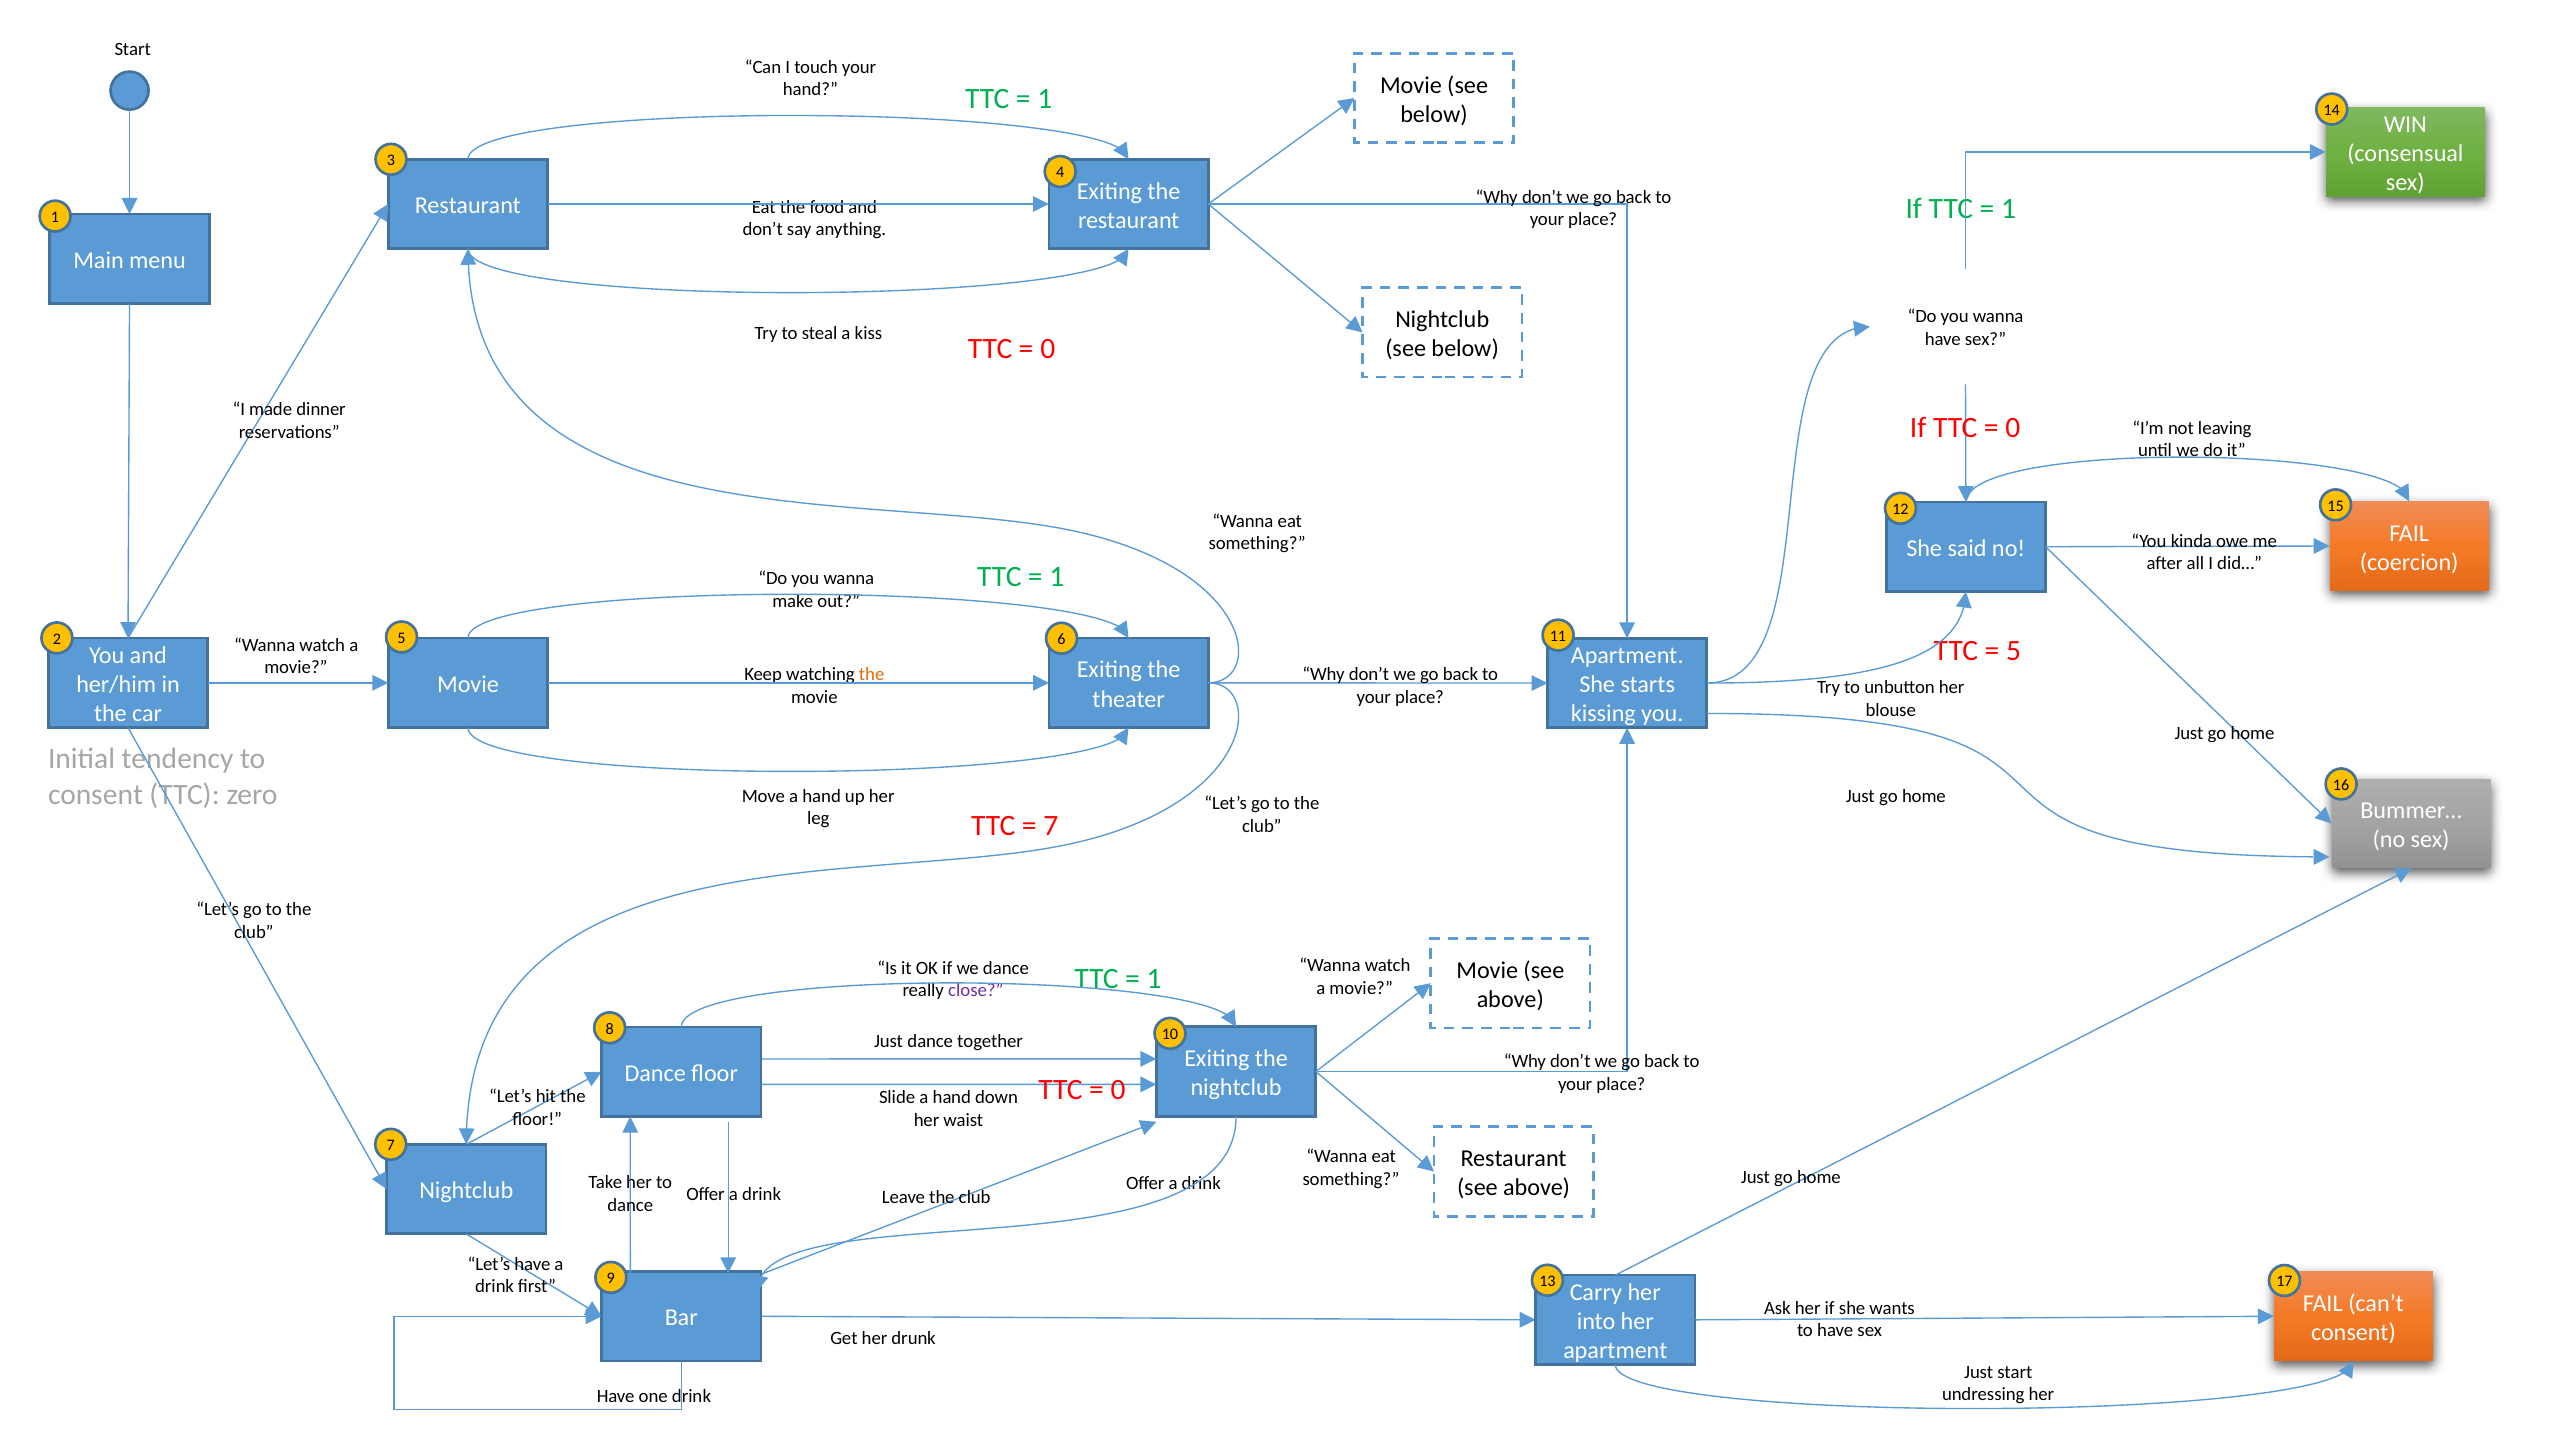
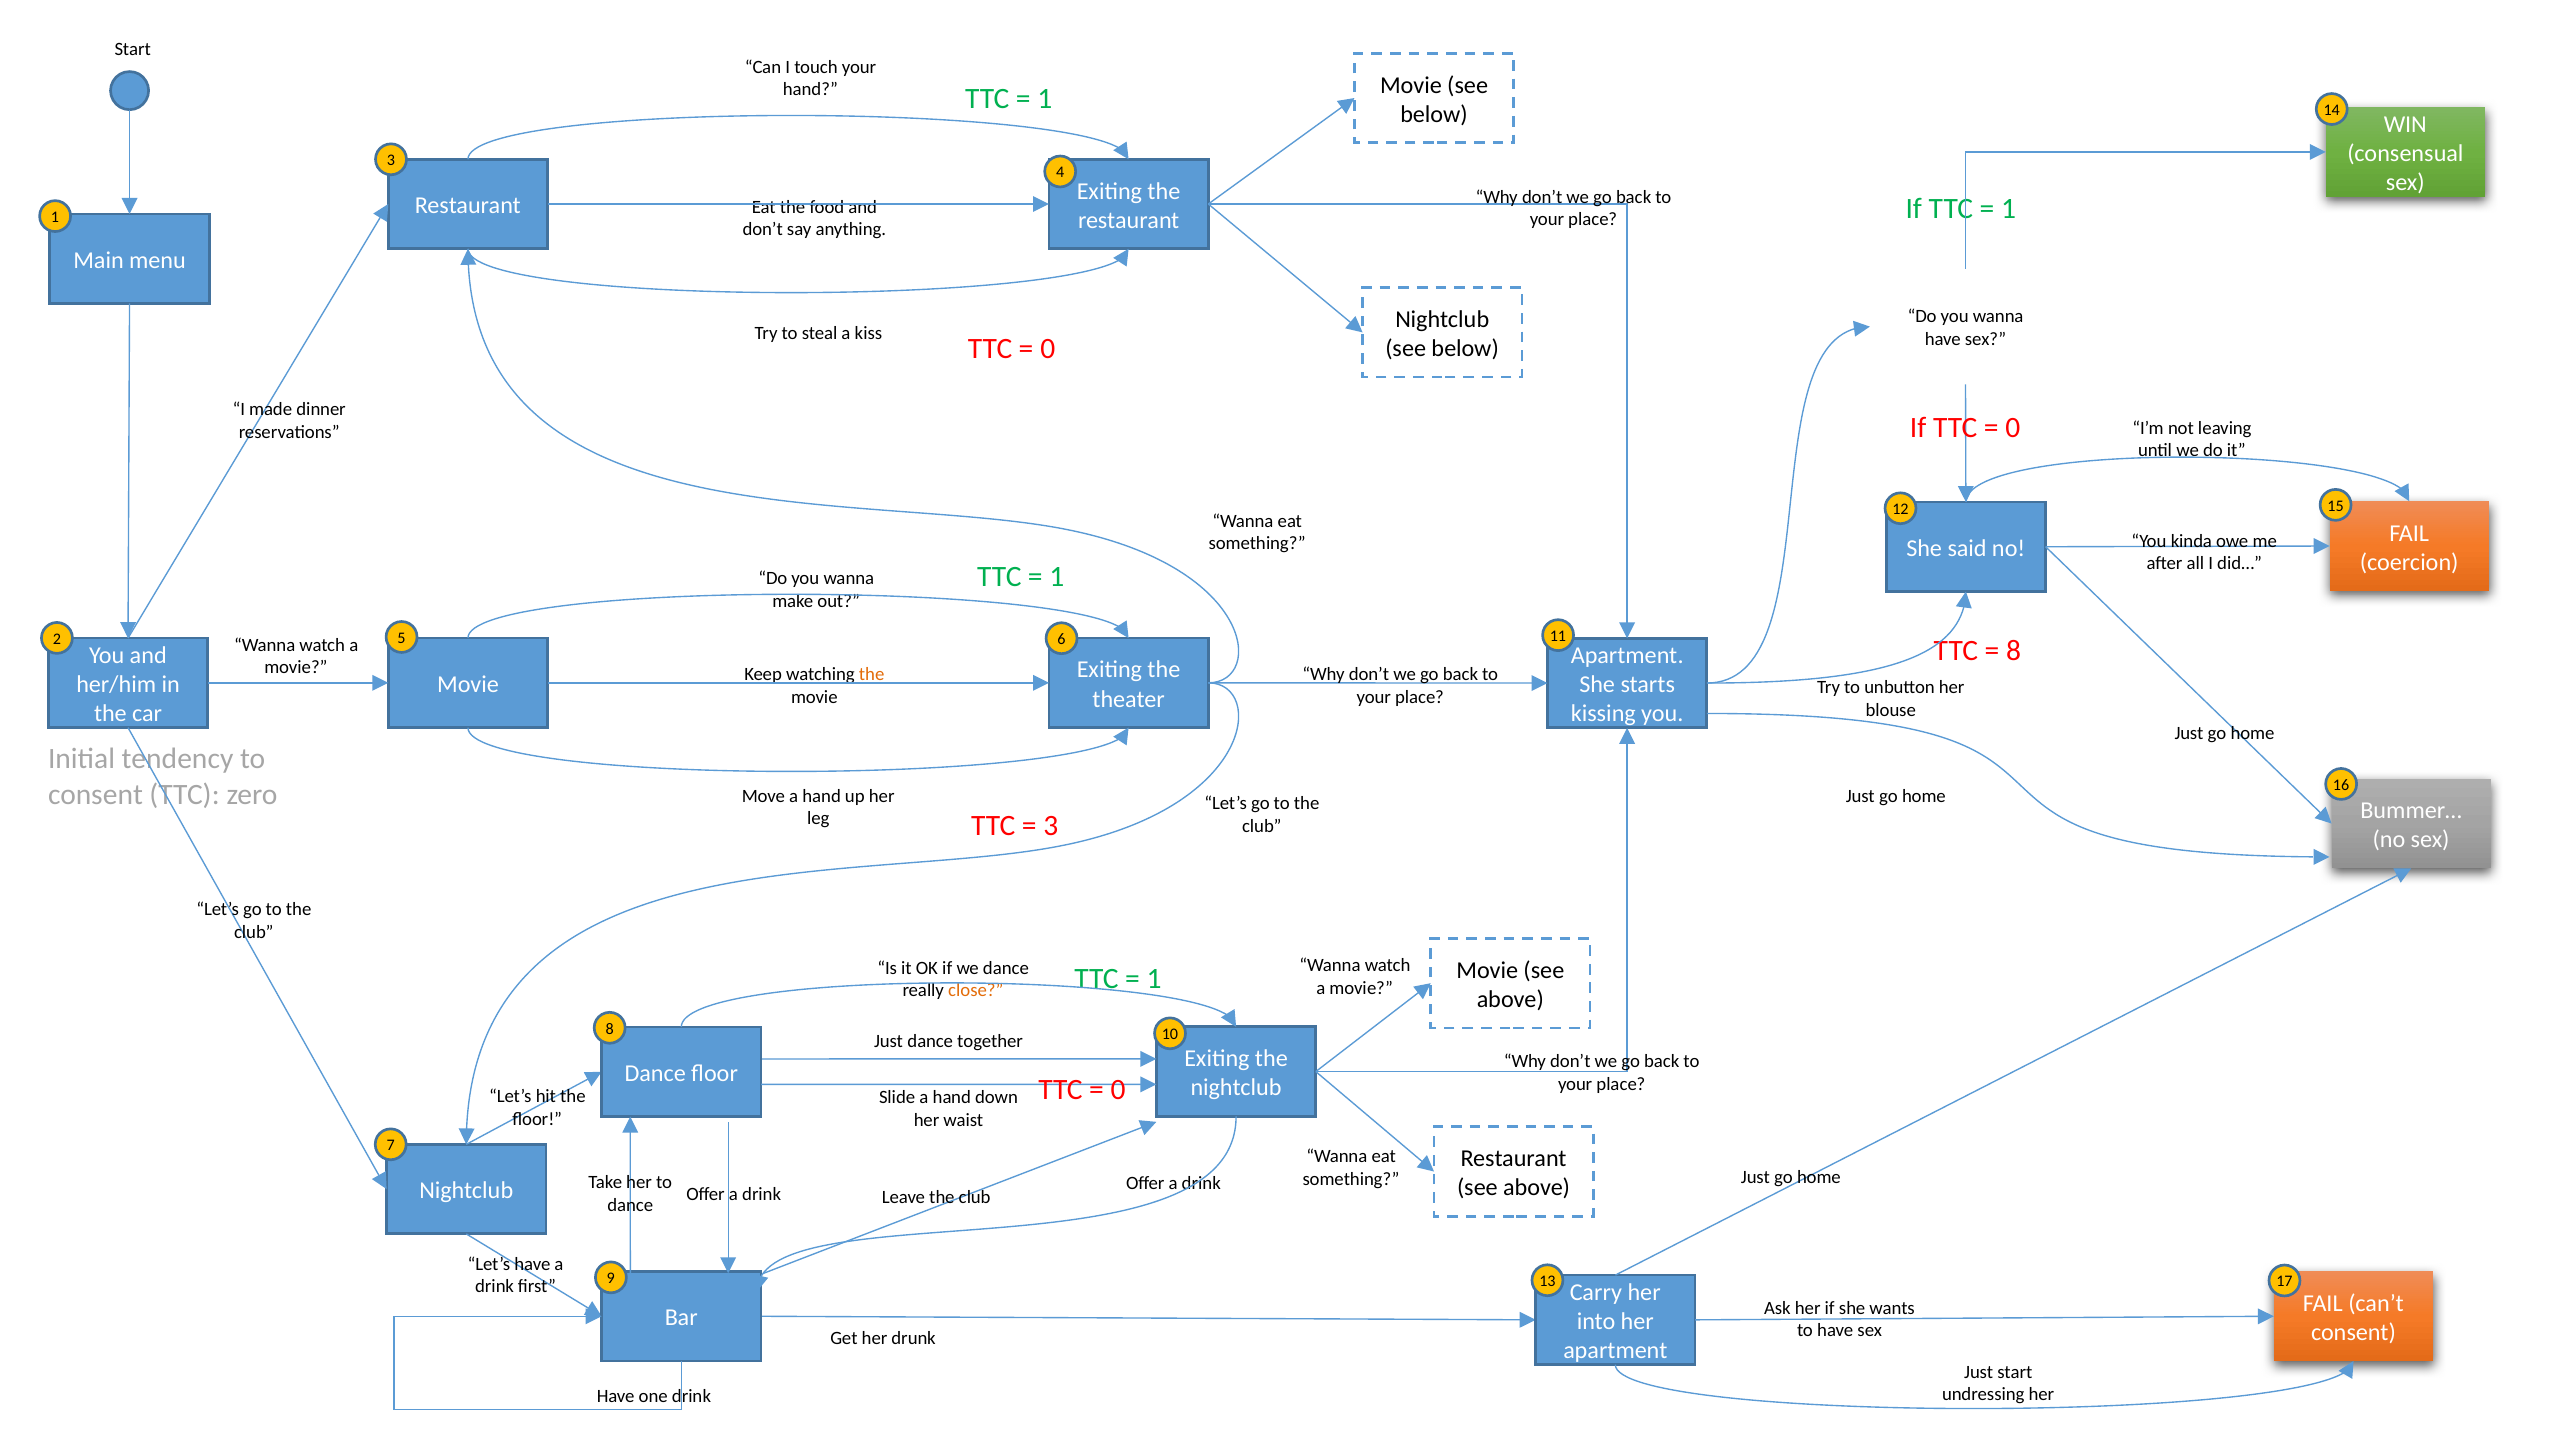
5 at (2014, 651): 5 -> 8
7 at (1051, 826): 7 -> 3
close colour: purple -> orange
